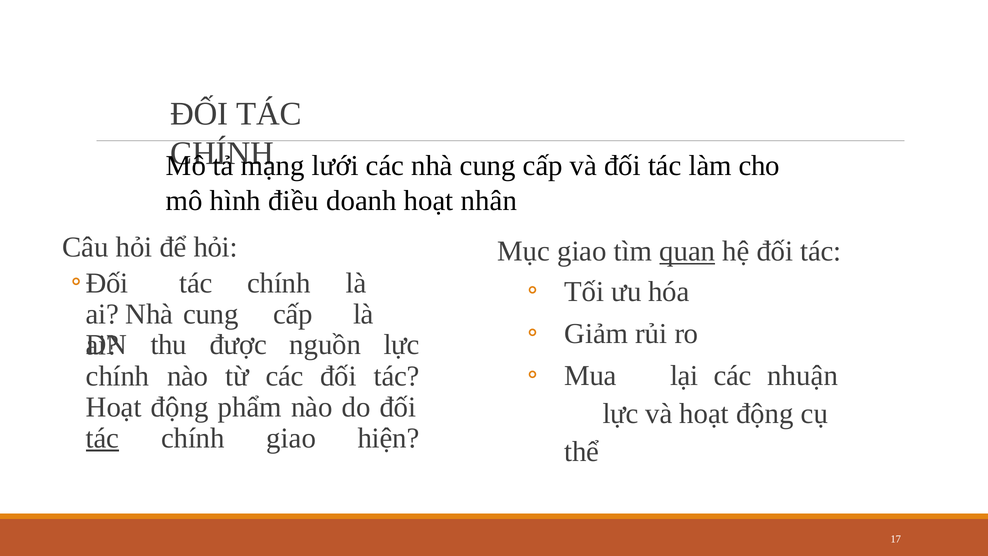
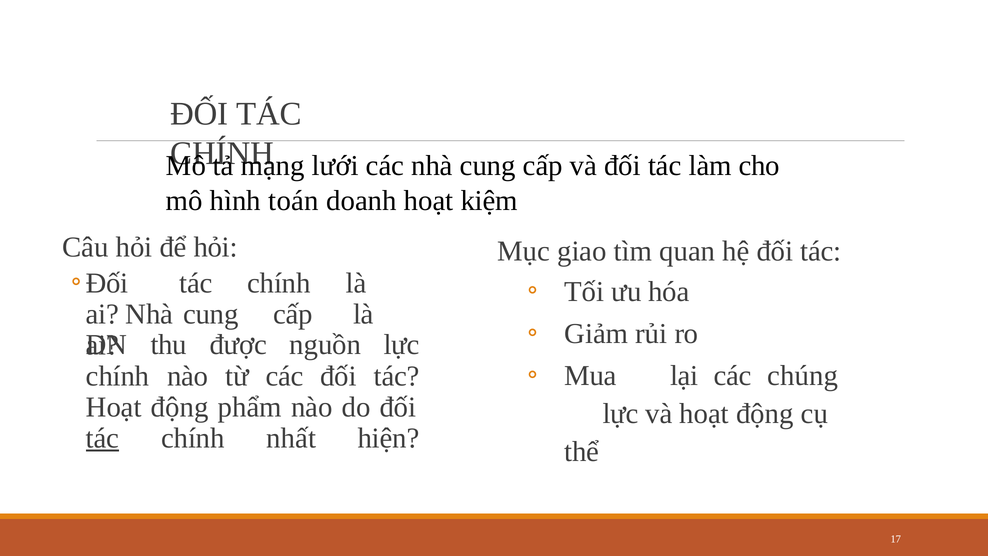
điều: điều -> toán
nhân: nhân -> kiệm
quan underline: present -> none
nhuận: nhuận -> chúng
chính giao: giao -> nhất
